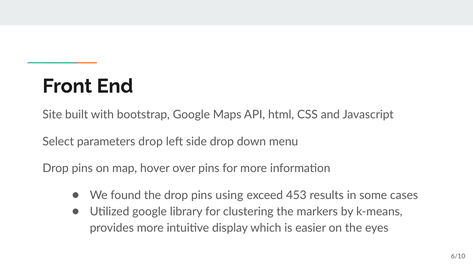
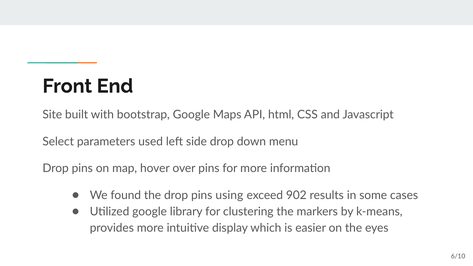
parameters drop: drop -> used
453: 453 -> 902
